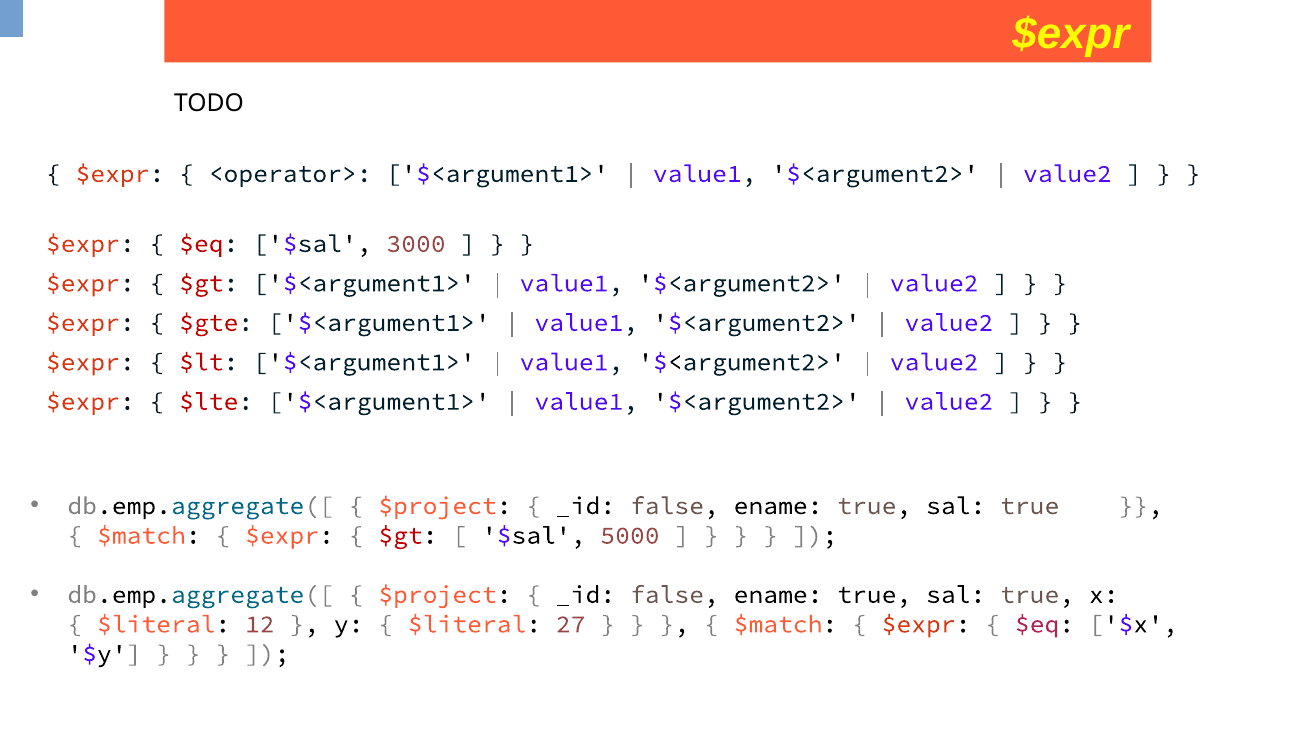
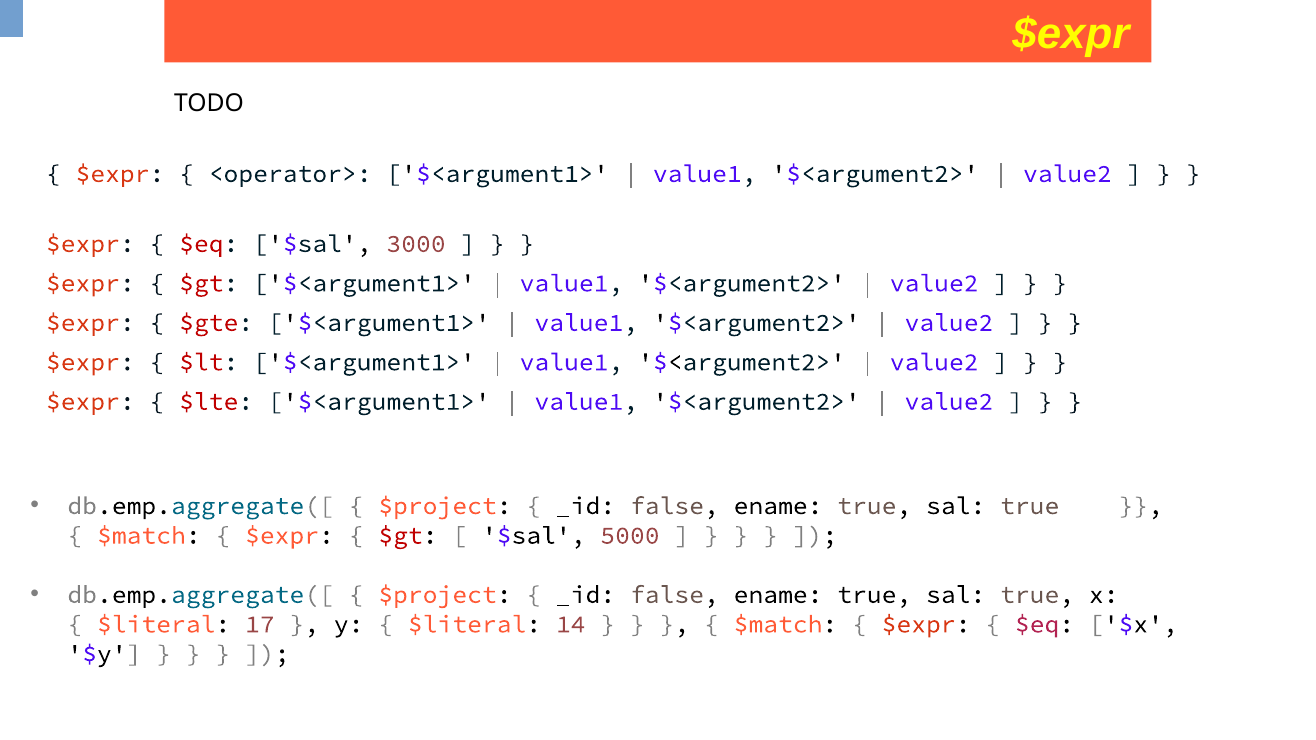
12: 12 -> 17
27: 27 -> 14
